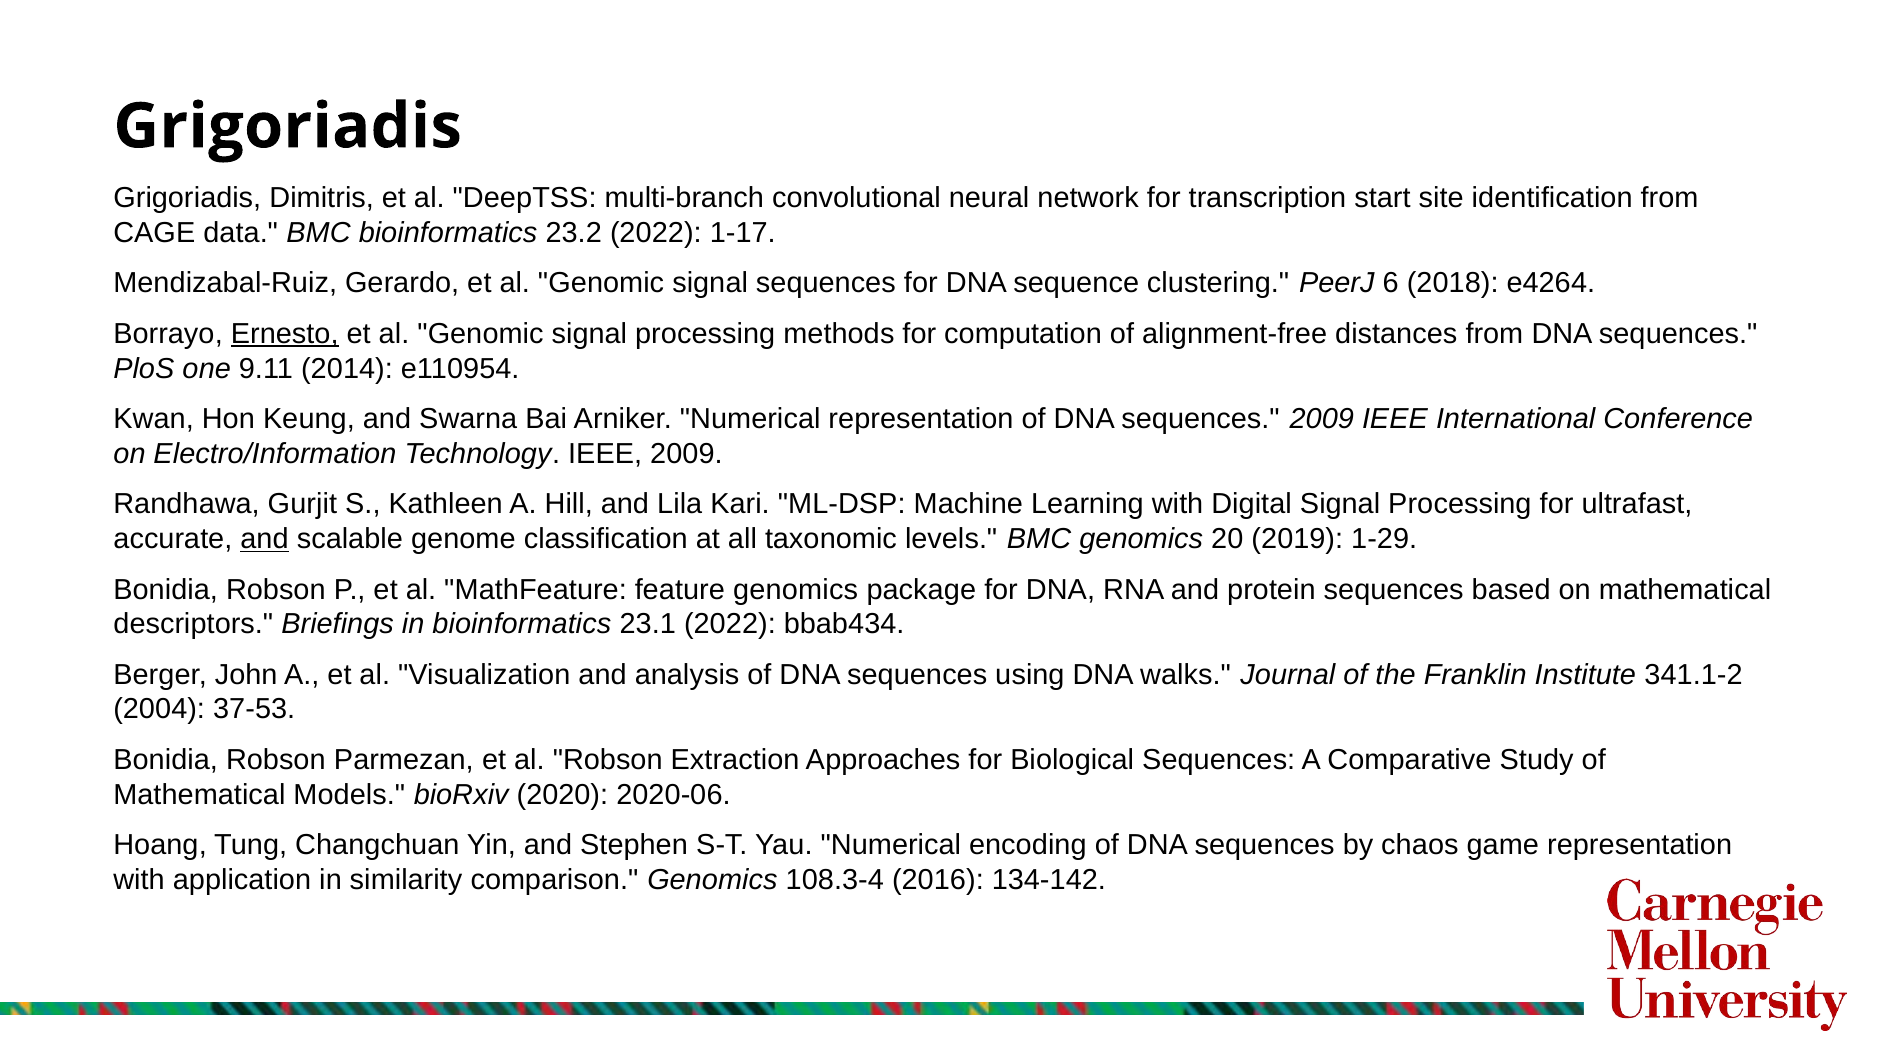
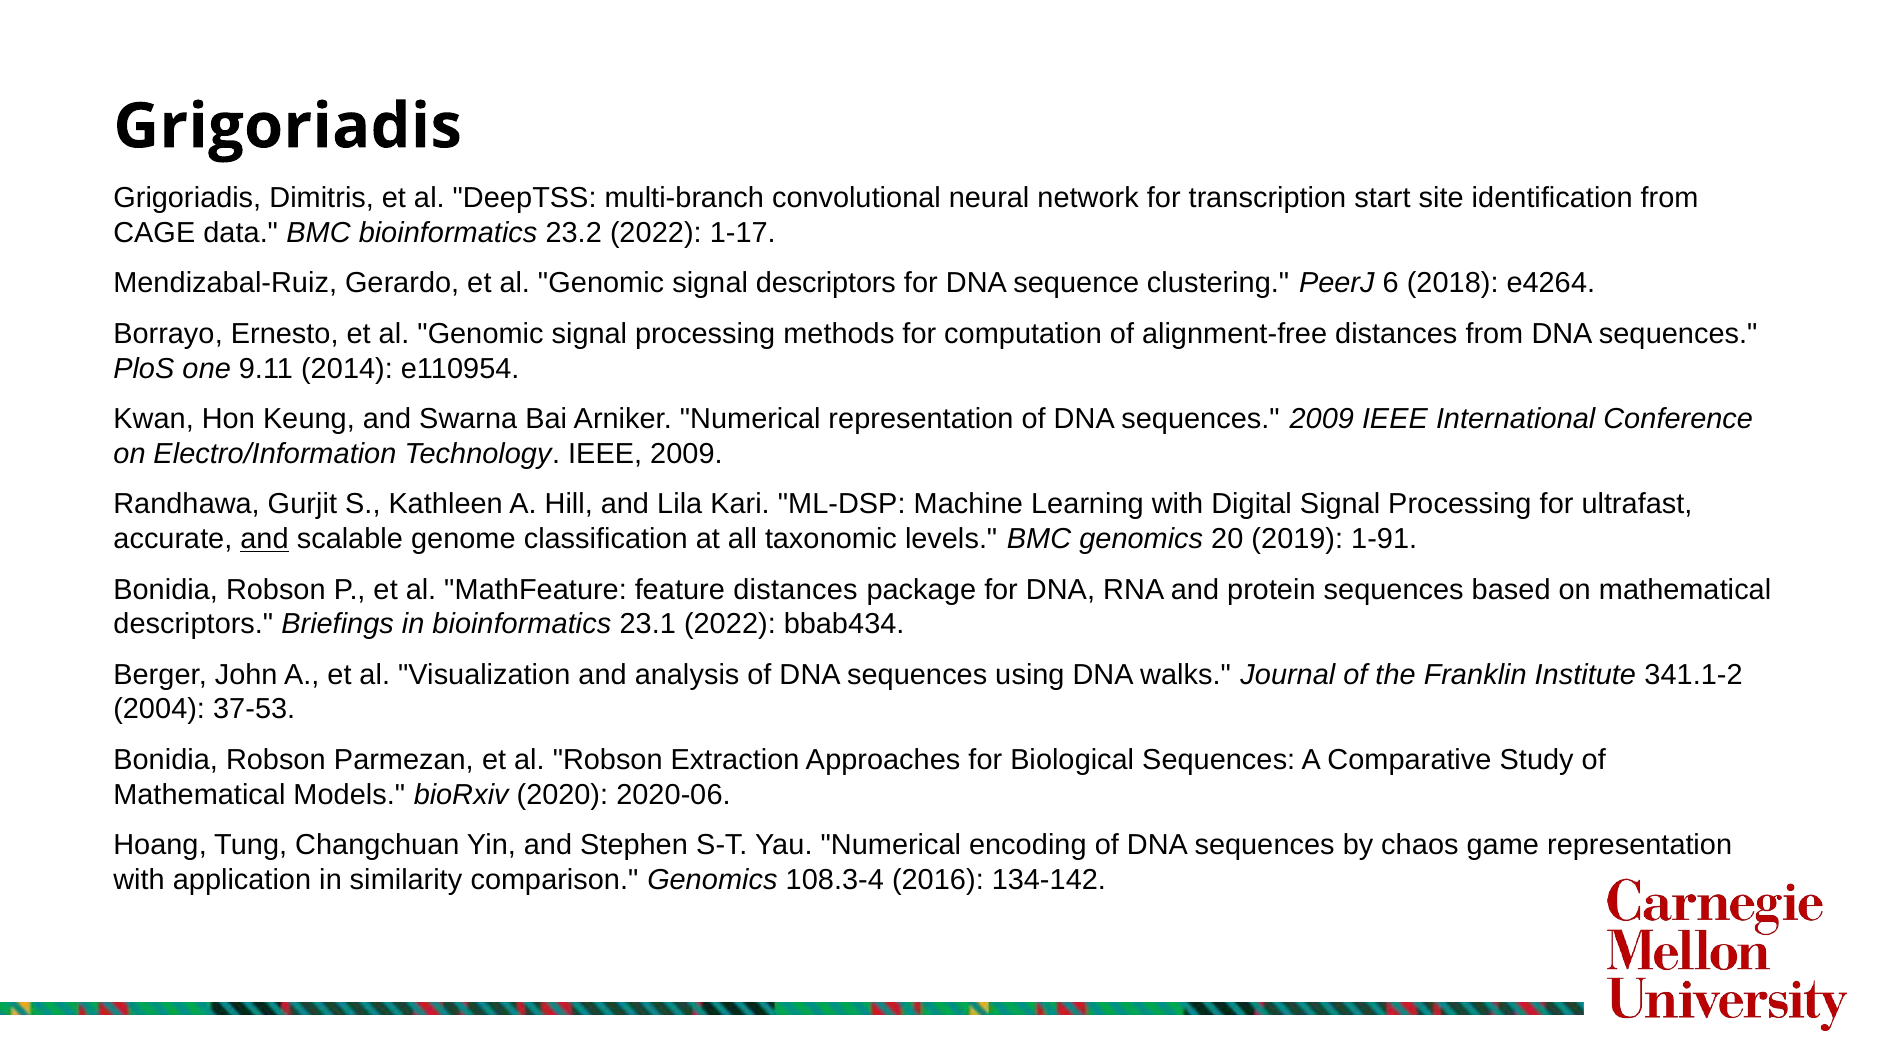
signal sequences: sequences -> descriptors
Ernesto underline: present -> none
1-29: 1-29 -> 1-91
feature genomics: genomics -> distances
